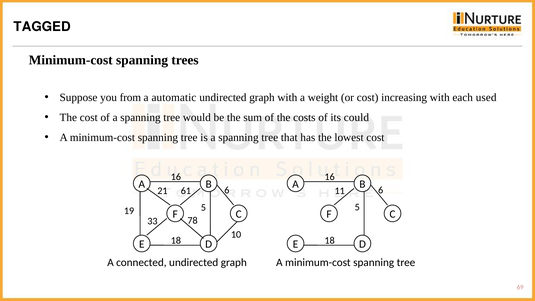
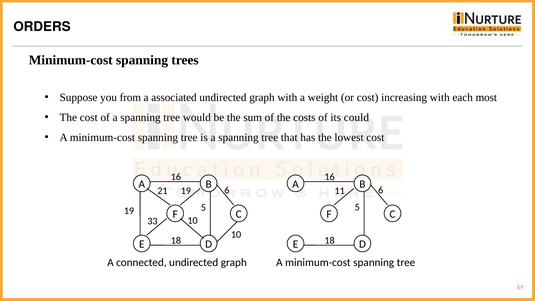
TAGGED: TAGGED -> ORDERS
automatic: automatic -> associated
used: used -> most
21 61: 61 -> 19
33 78: 78 -> 10
